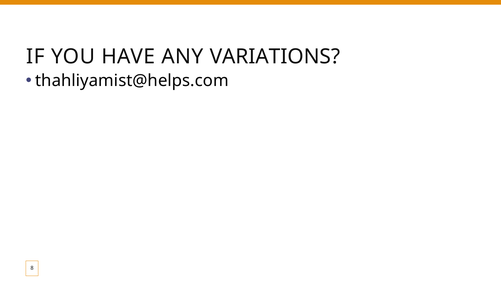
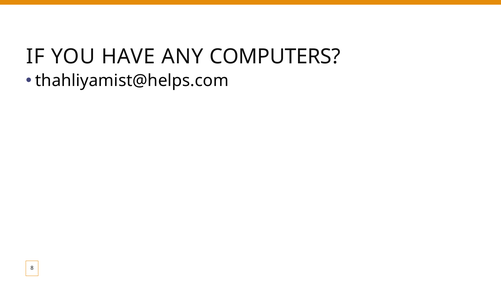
VARIATIONS: VARIATIONS -> COMPUTERS
